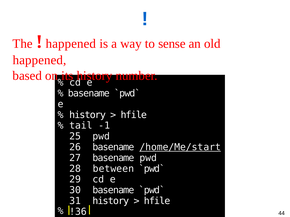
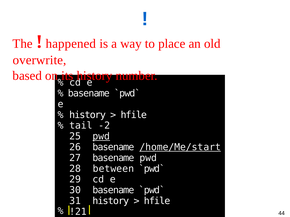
sense: sense -> place
happened at (40, 60): happened -> overwrite
-1: -1 -> -2
pwd at (101, 137) underline: none -> present
!36: !36 -> !21
